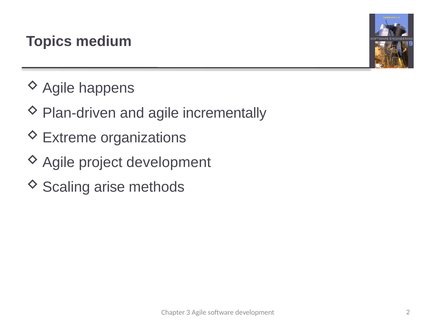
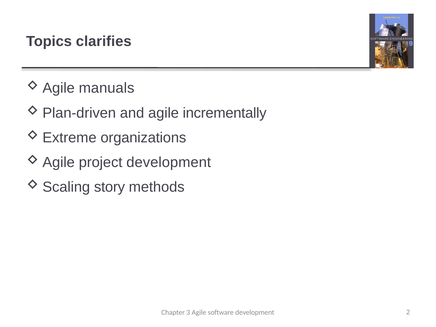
medium: medium -> clarifies
happens: happens -> manuals
arise: arise -> story
